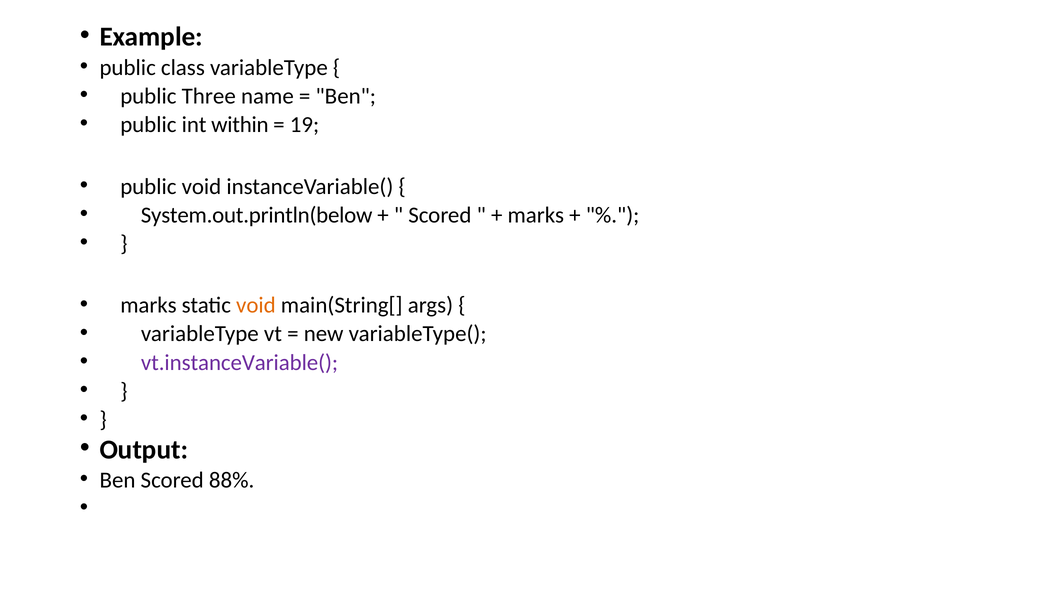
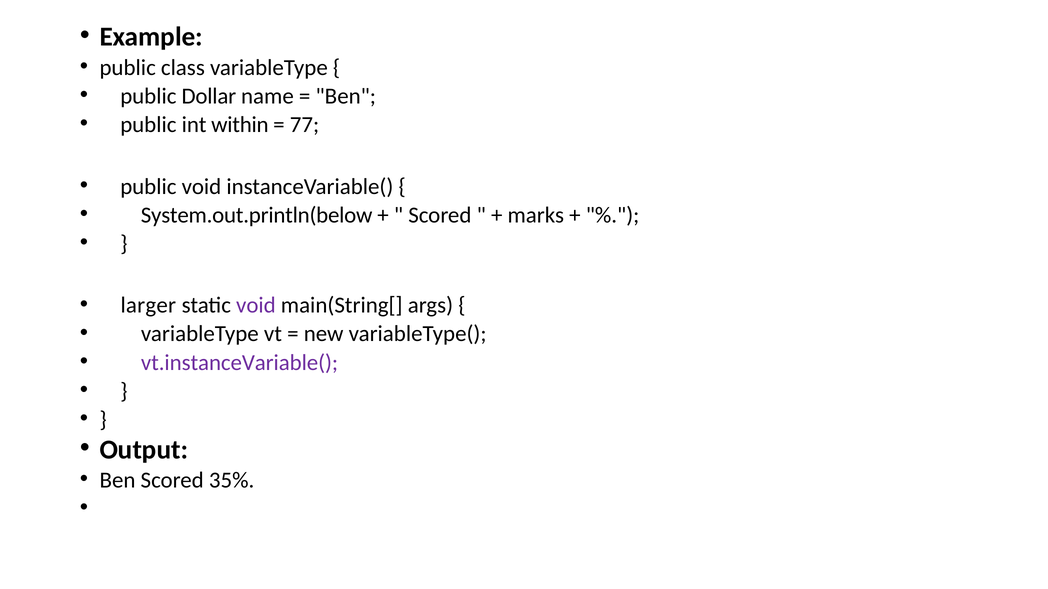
Three: Three -> Dollar
19: 19 -> 77
marks at (148, 306): marks -> larger
void at (256, 306) colour: orange -> purple
88%: 88% -> 35%
